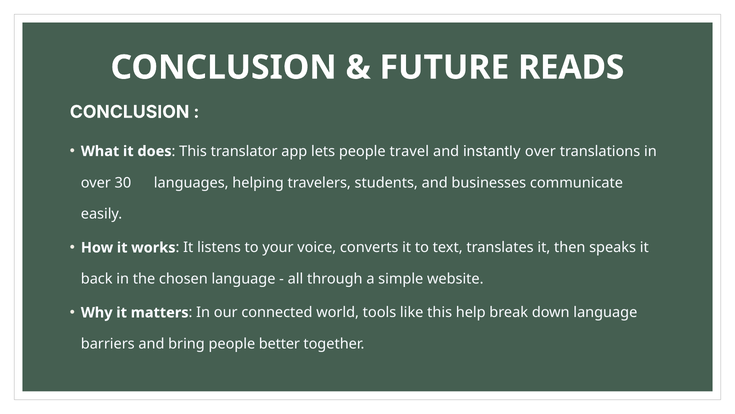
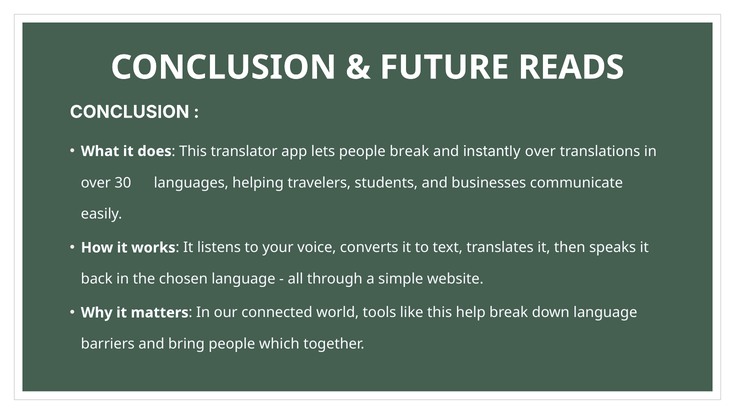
people travel: travel -> break
better: better -> which
